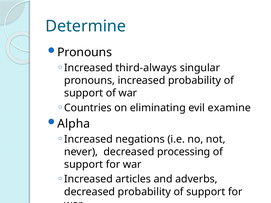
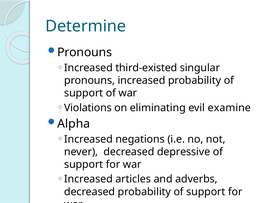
third-always: third-always -> third-existed
Countries: Countries -> Violations
processing: processing -> depressive
